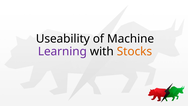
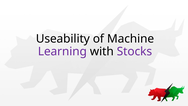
Stocks colour: orange -> purple
